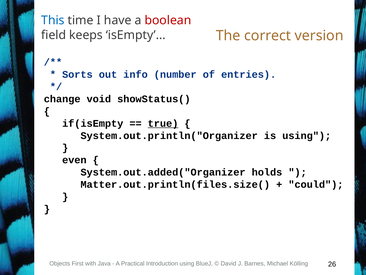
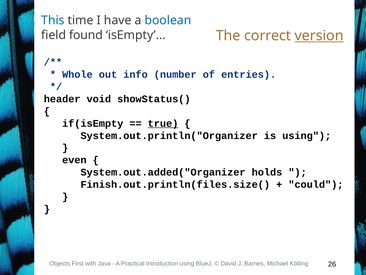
boolean colour: red -> blue
keeps: keeps -> found
version underline: none -> present
Sorts: Sorts -> Whole
change: change -> header
Matter.out.println(files.size(: Matter.out.println(files.size( -> Finish.out.println(files.size(
